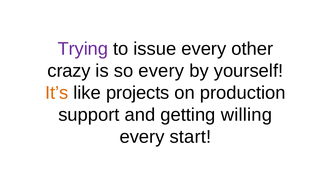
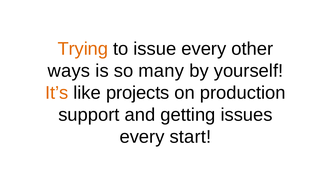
Trying colour: purple -> orange
crazy: crazy -> ways
so every: every -> many
willing: willing -> issues
